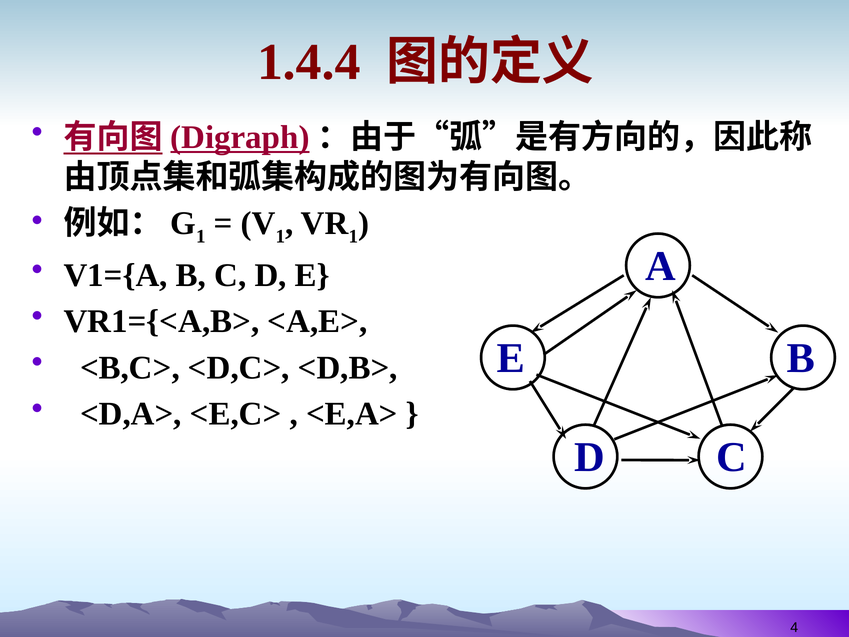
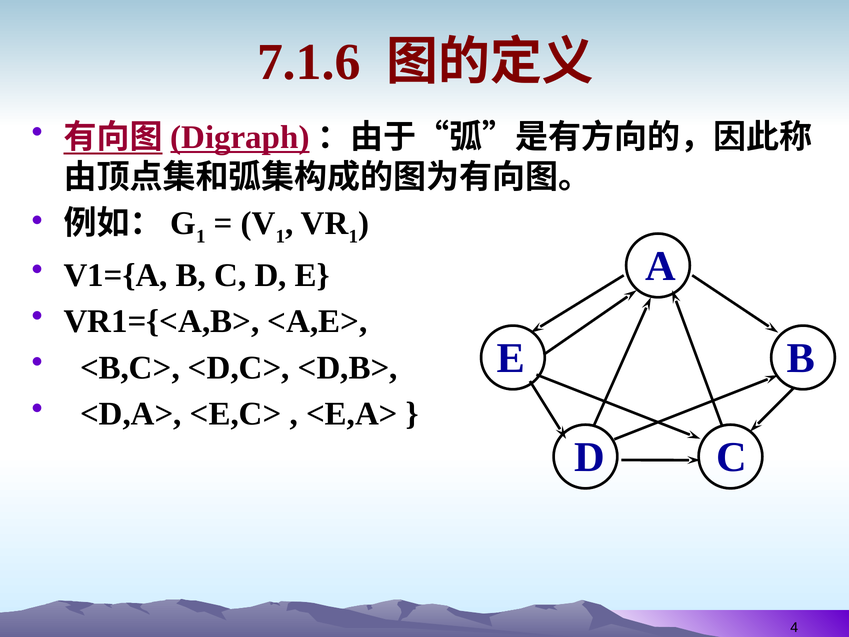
1.4.4: 1.4.4 -> 7.1.6
